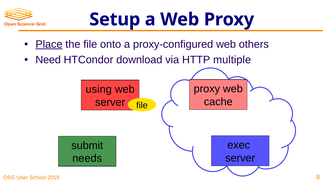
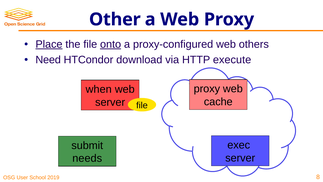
Setup: Setup -> Other
onto underline: none -> present
multiple: multiple -> execute
using: using -> when
